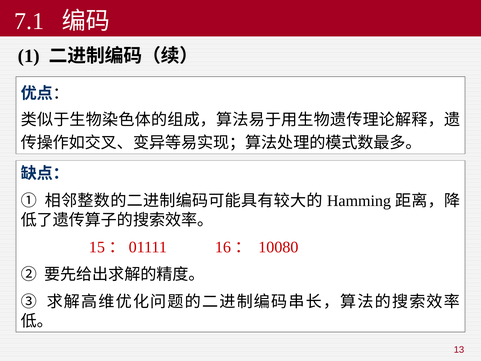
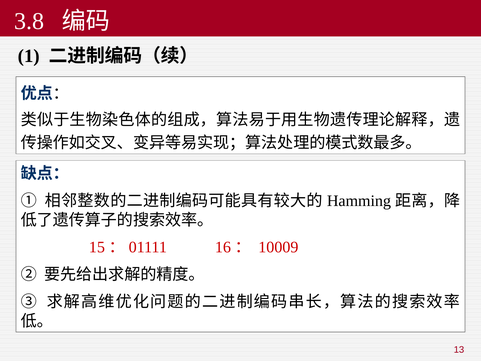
7.1: 7.1 -> 3.8
10080: 10080 -> 10009
